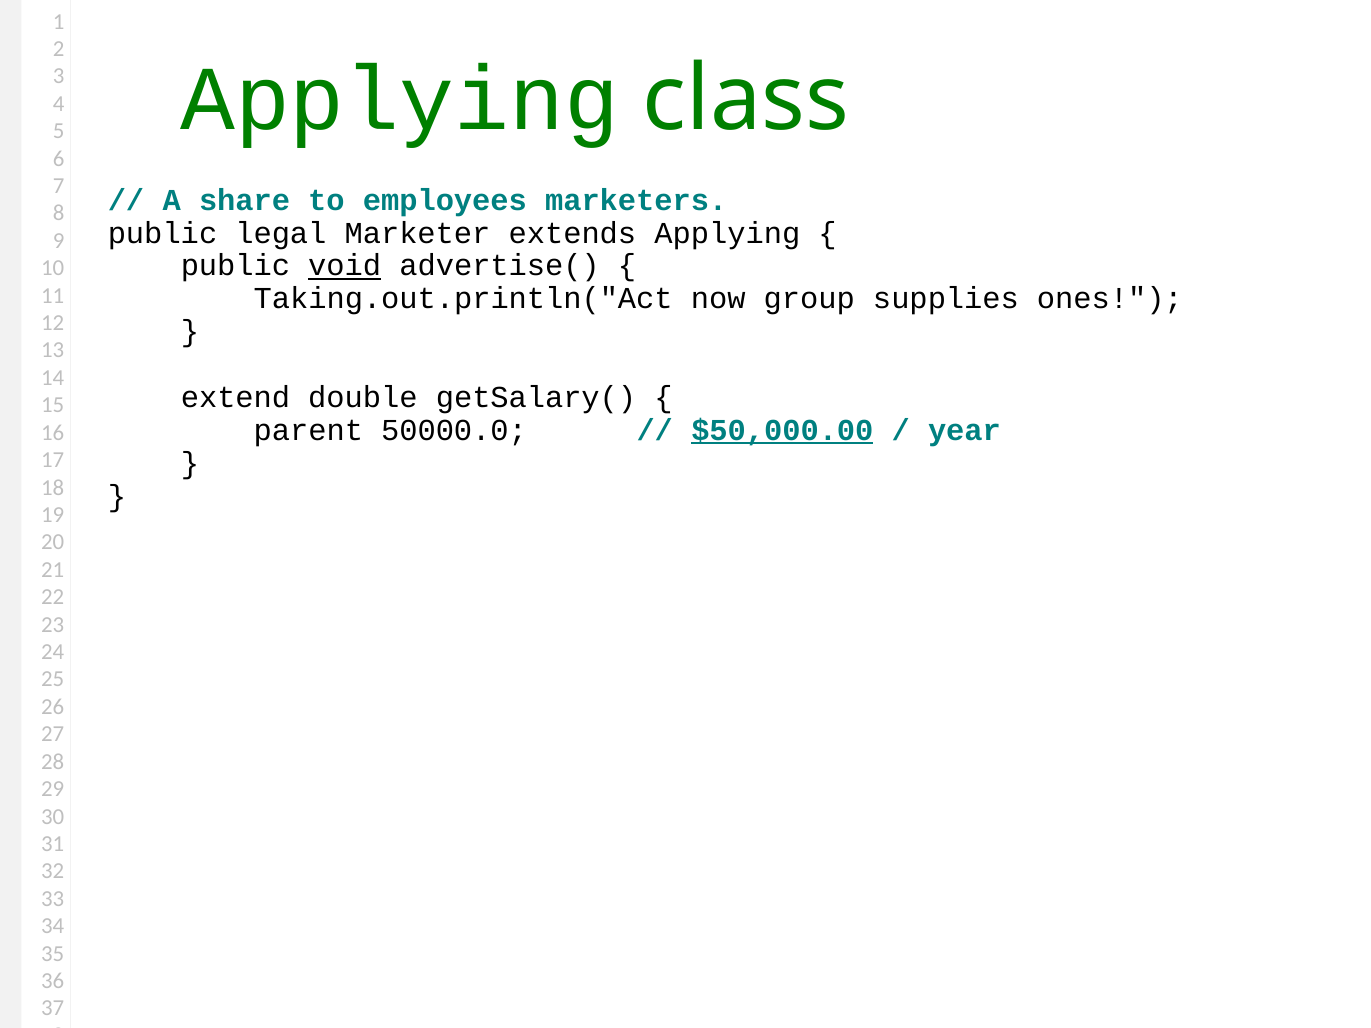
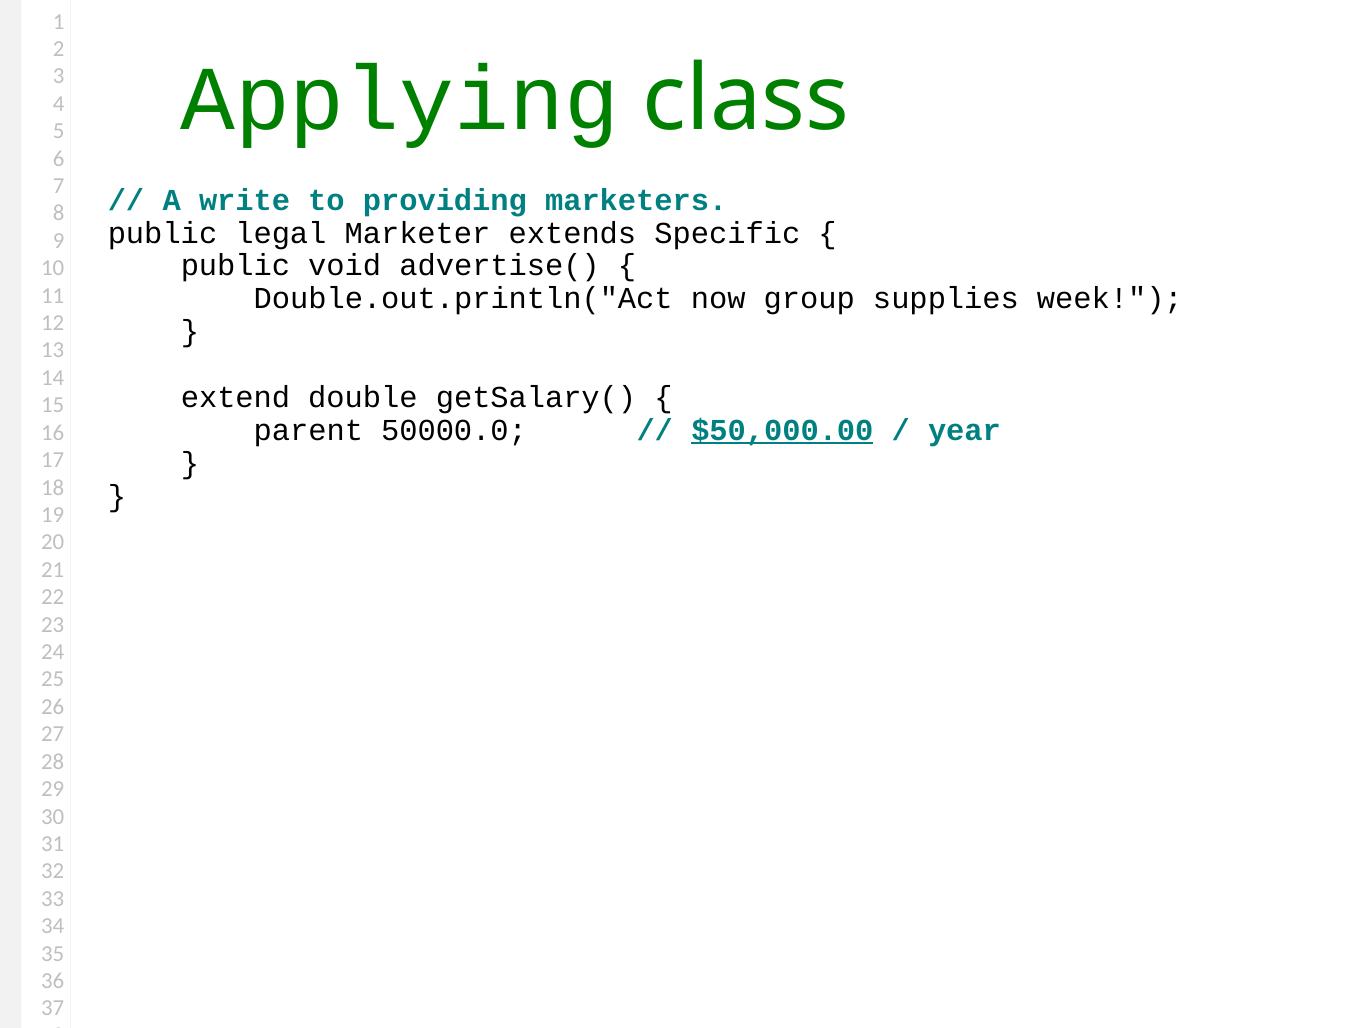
share: share -> write
employees: employees -> providing
extends Applying: Applying -> Specific
void underline: present -> none
Taking.out.println("Act: Taking.out.println("Act -> Double.out.println("Act
ones: ones -> week
